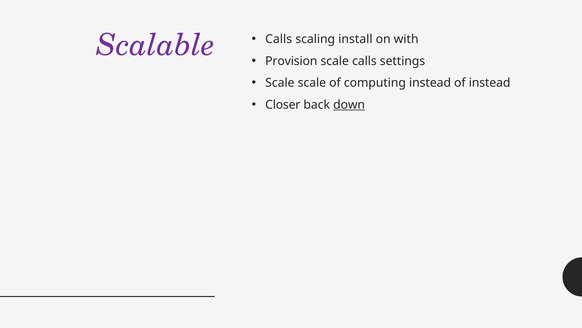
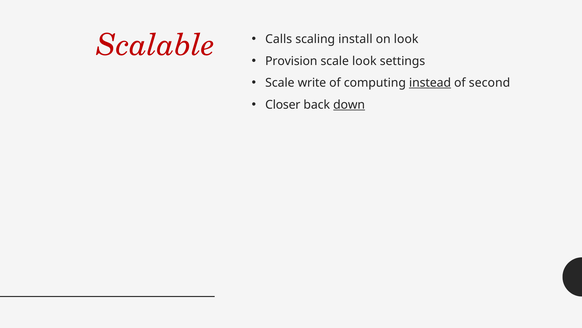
Scalable colour: purple -> red
on with: with -> look
scale calls: calls -> look
Scale scale: scale -> write
instead at (430, 83) underline: none -> present
of instead: instead -> second
